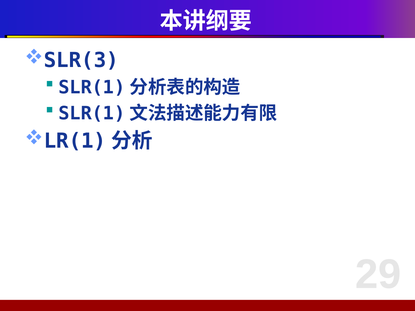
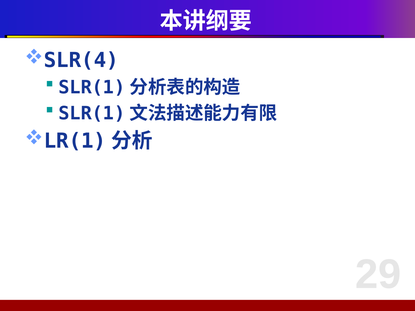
SLR(3: SLR(3 -> SLR(4
